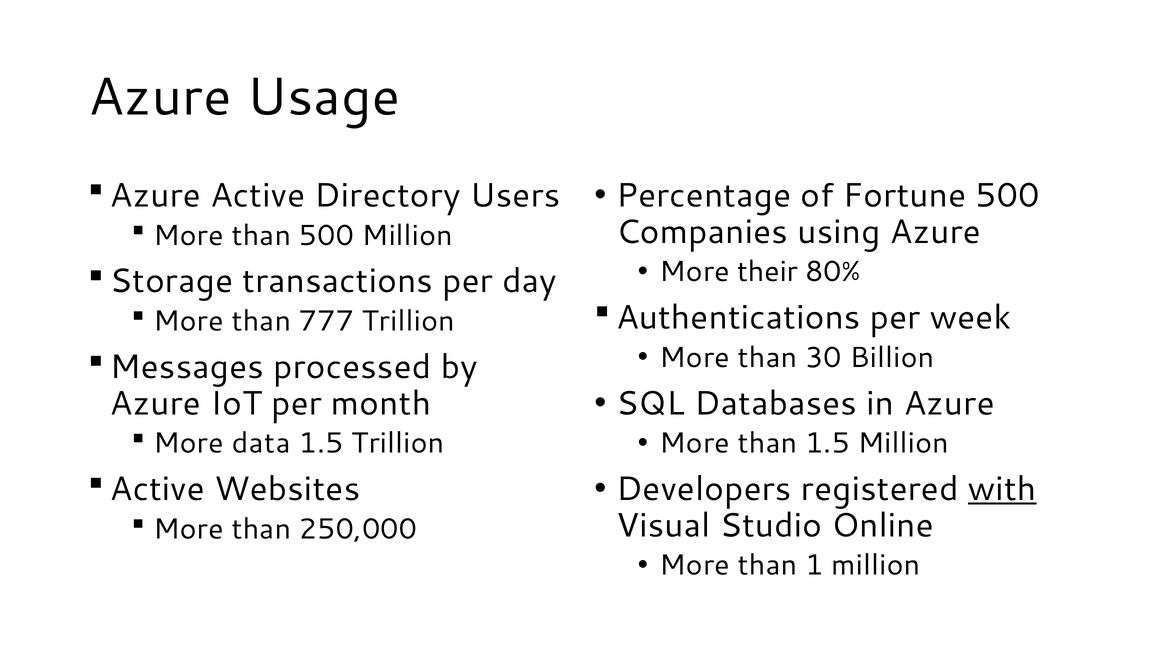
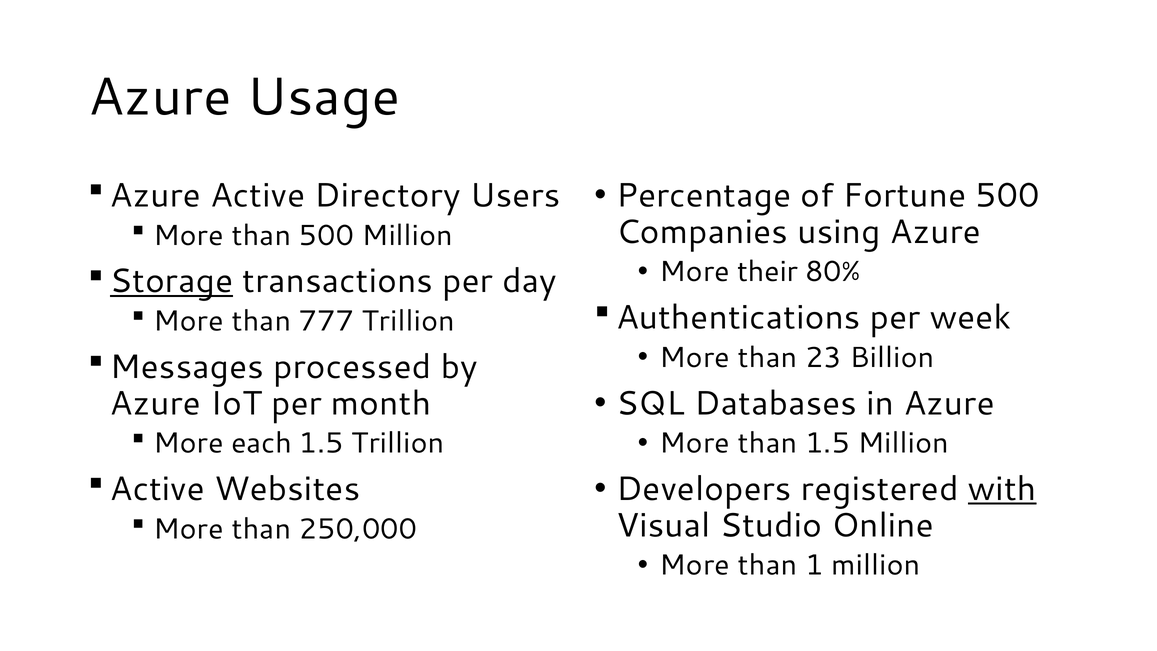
Storage underline: none -> present
30: 30 -> 23
data: data -> each
